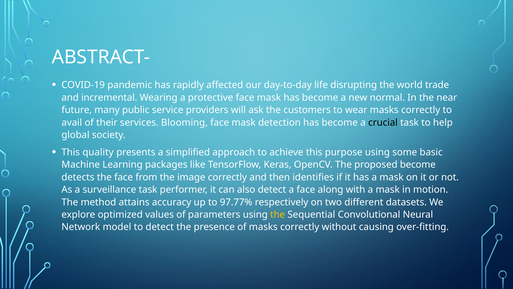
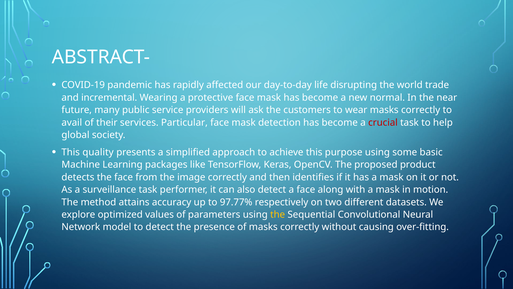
Blooming: Blooming -> Particular
crucial colour: black -> red
proposed become: become -> product
